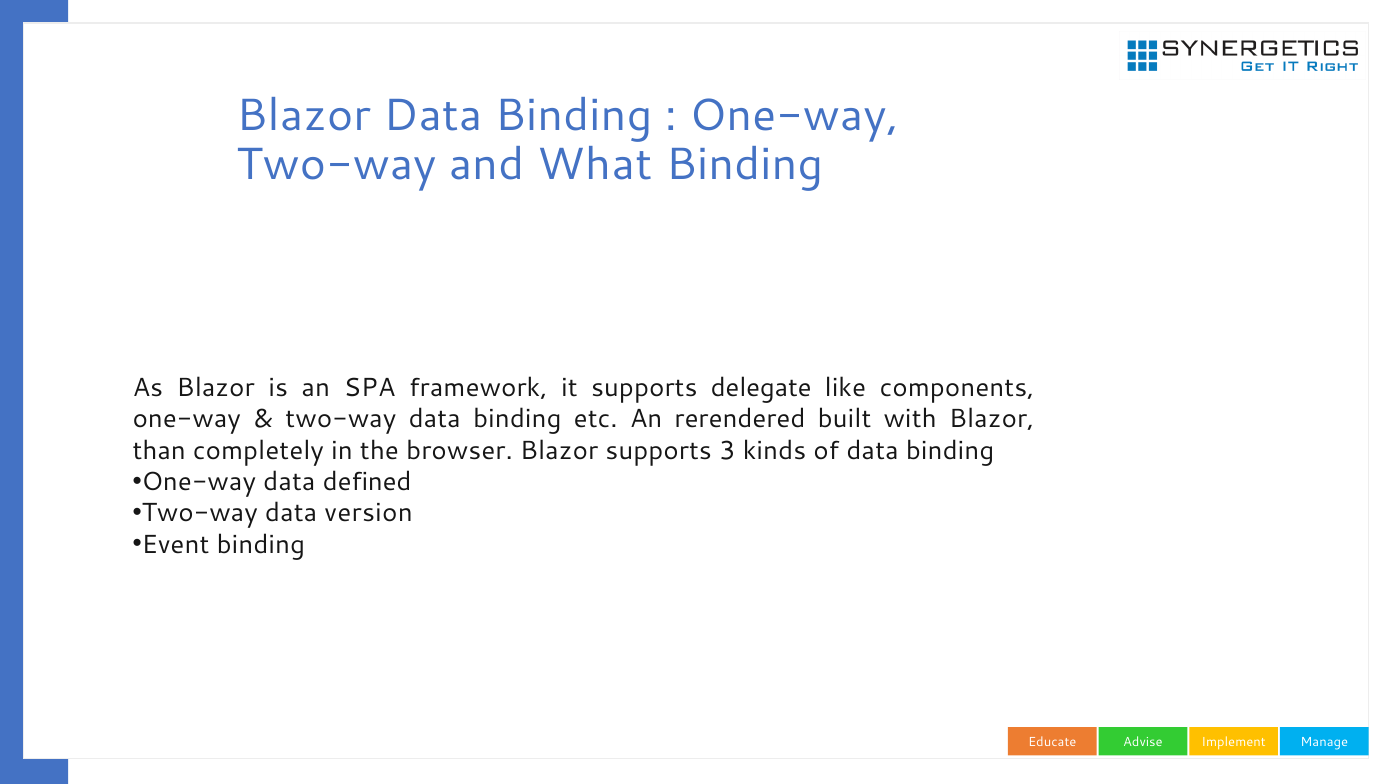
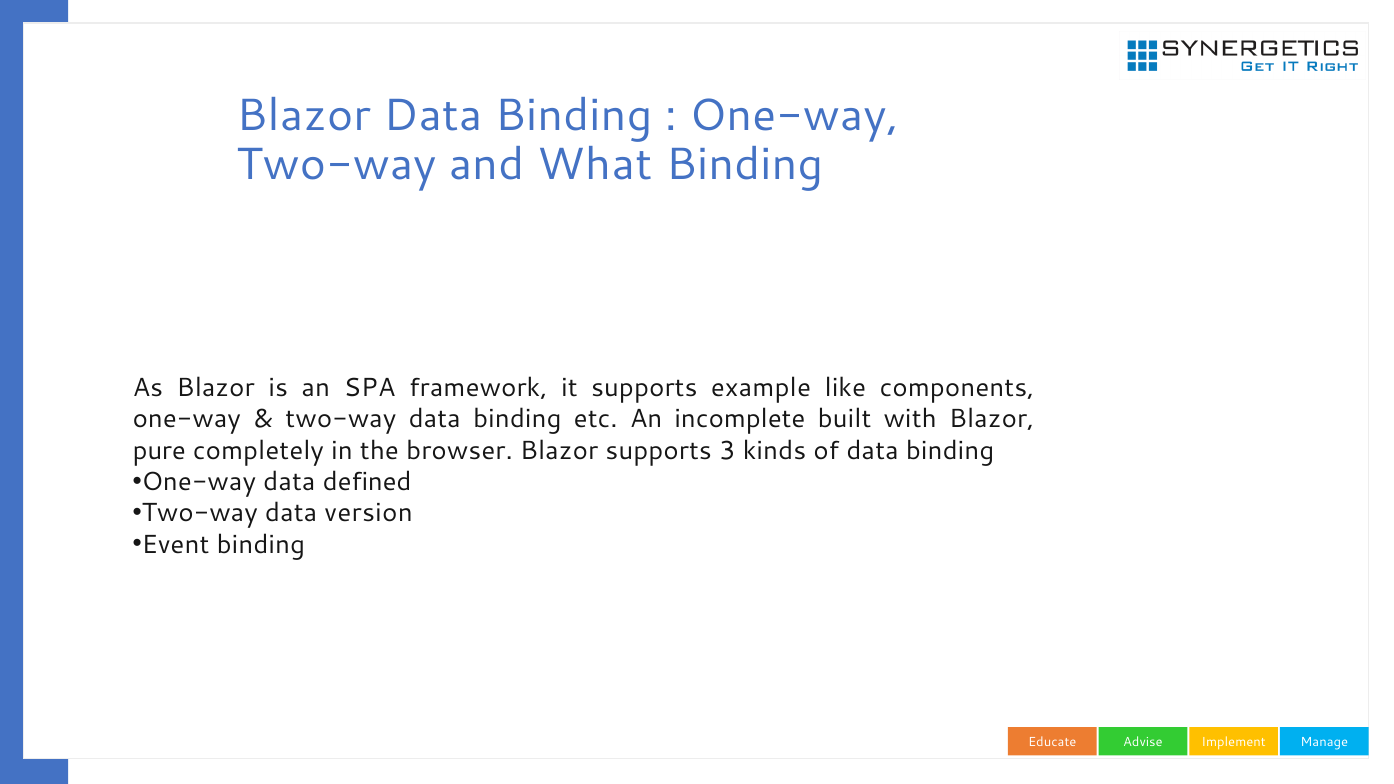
delegate: delegate -> example
rerendered: rerendered -> incomplete
than: than -> pure
